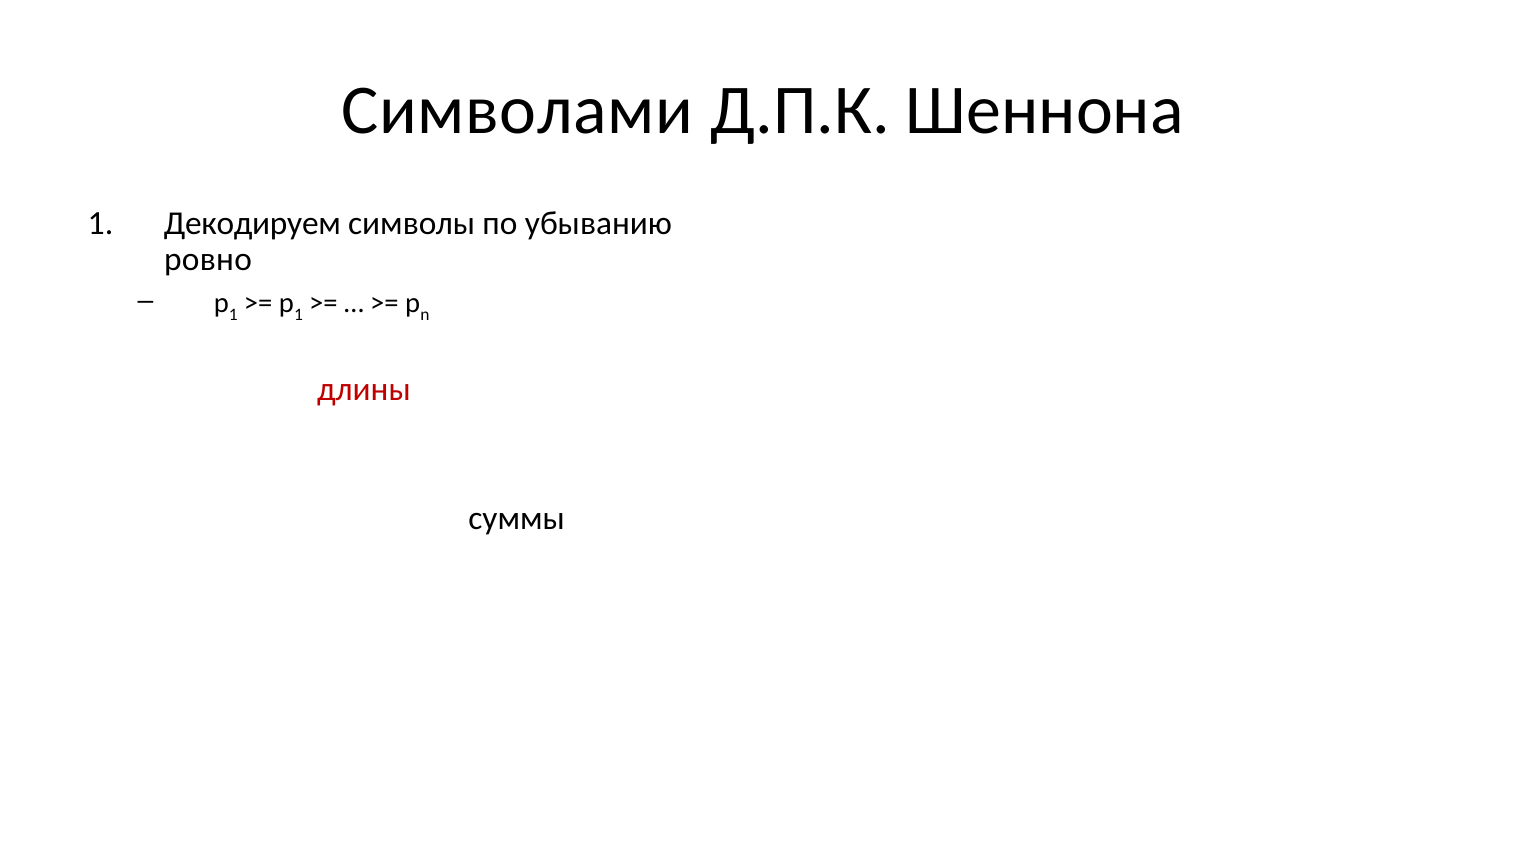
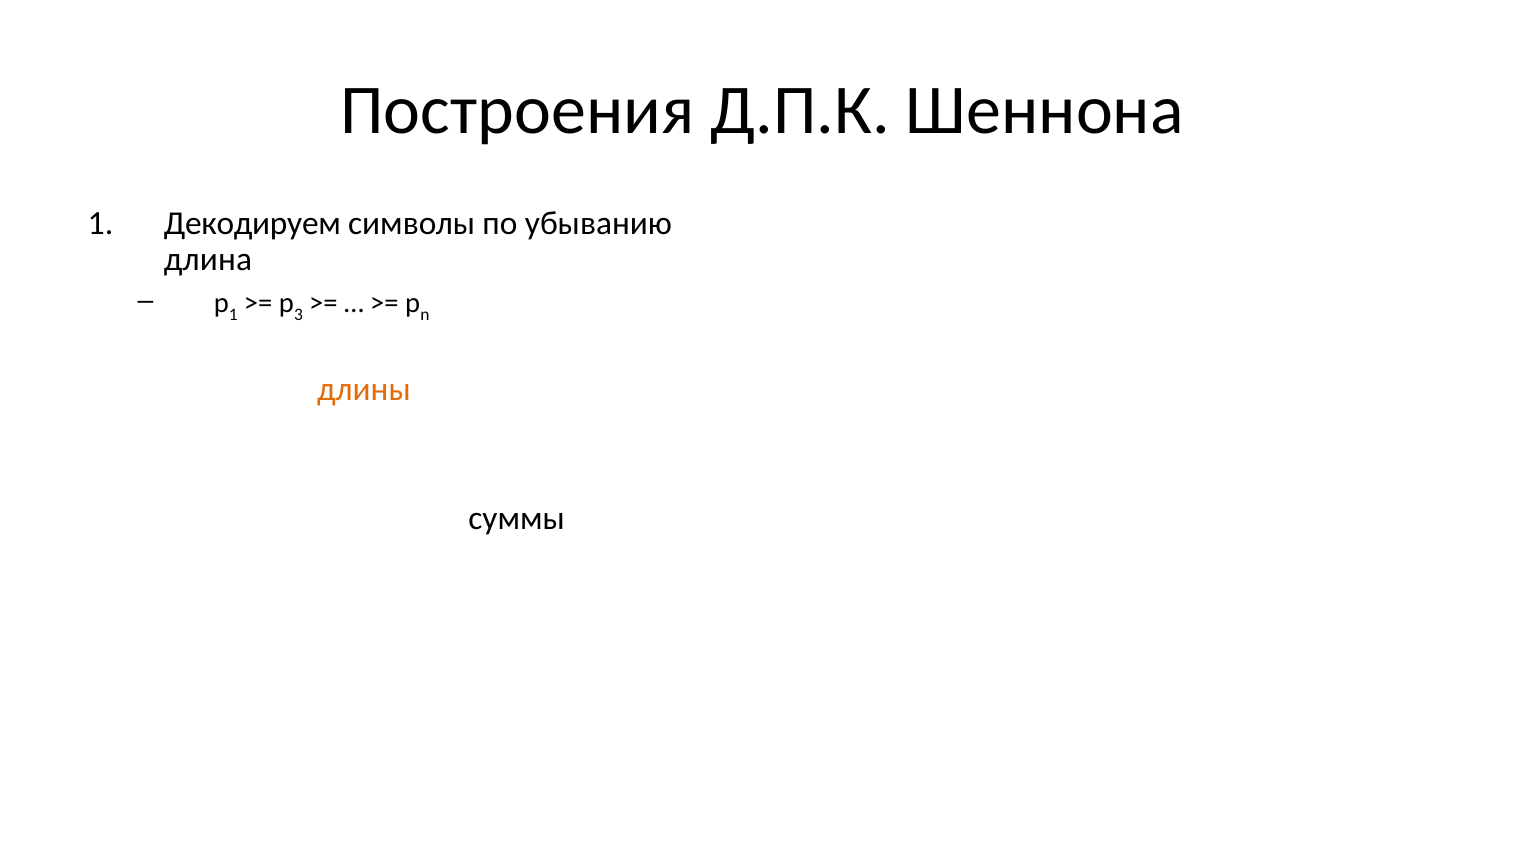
Символами: Символами -> Построения
ровно: ровно -> длина
1 at (298, 314): 1 -> 3
длины colour: red -> orange
